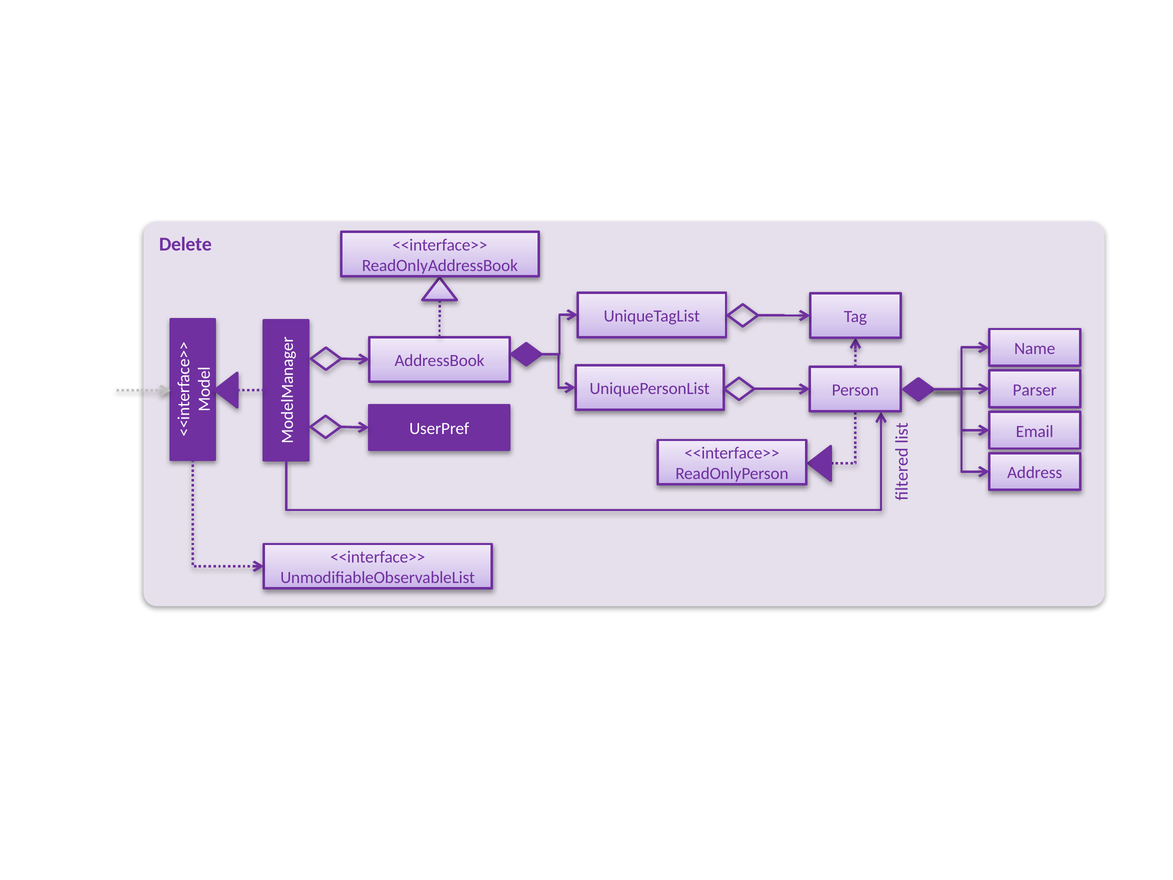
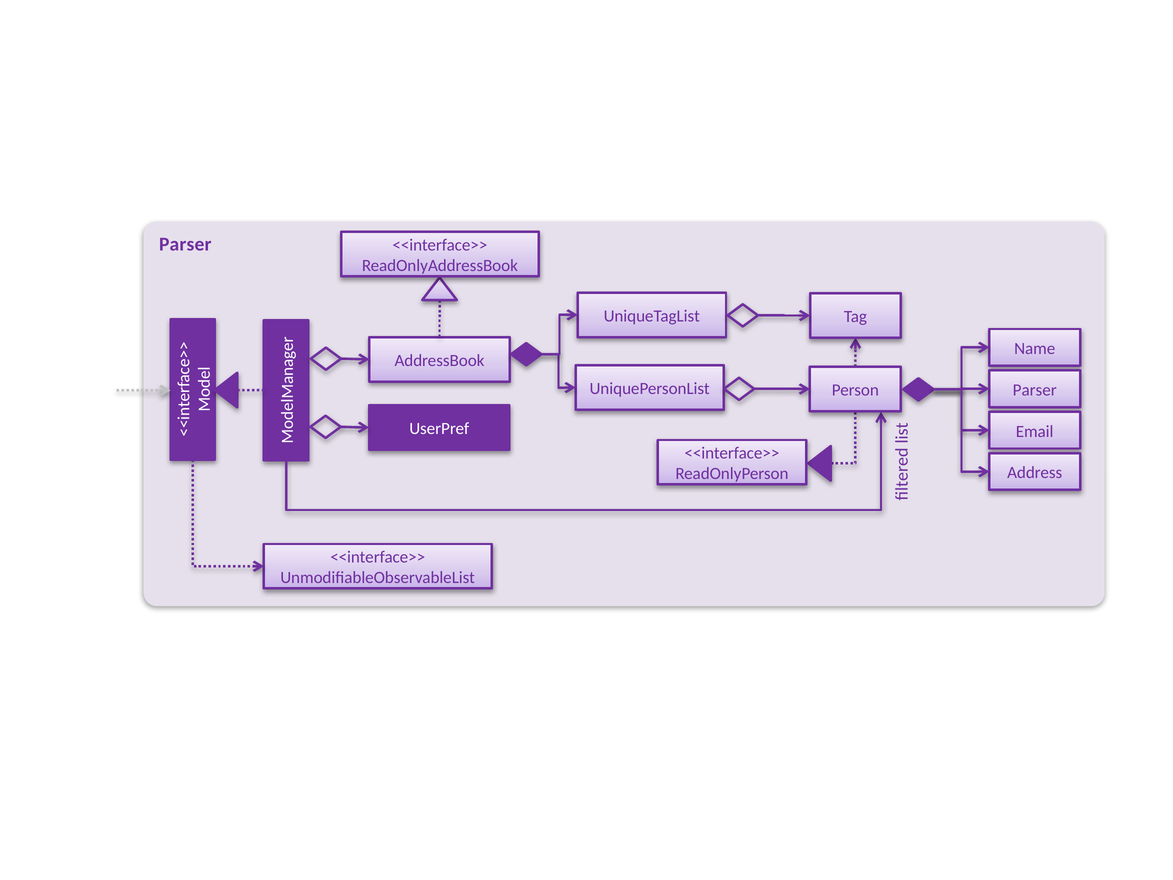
Delete at (185, 244): Delete -> Parser
